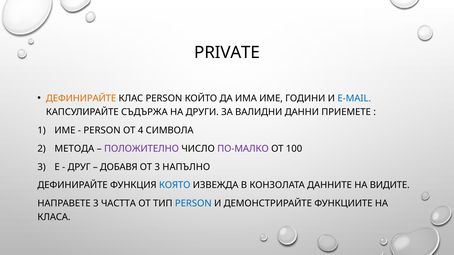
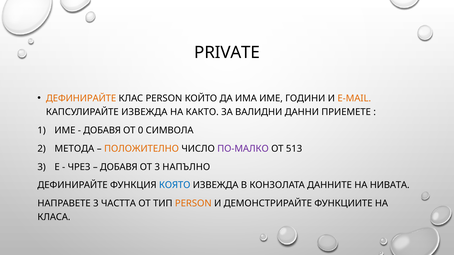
E-MAIL colour: blue -> orange
КАПСУЛИРАЙТЕ СЪДЪРЖА: СЪДЪРЖА -> ИЗВЕЖДА
ДРУГИ: ДРУГИ -> КАКТО
PERSON at (102, 130): PERSON -> ДОБАВЯ
4: 4 -> 0
ПОЛОЖИТЕЛНО colour: purple -> orange
100: 100 -> 513
ДРУГ: ДРУГ -> ЧРЕЗ
ВИДИТЕ: ВИДИТЕ -> НИВАТА
PERSON at (193, 204) colour: blue -> orange
